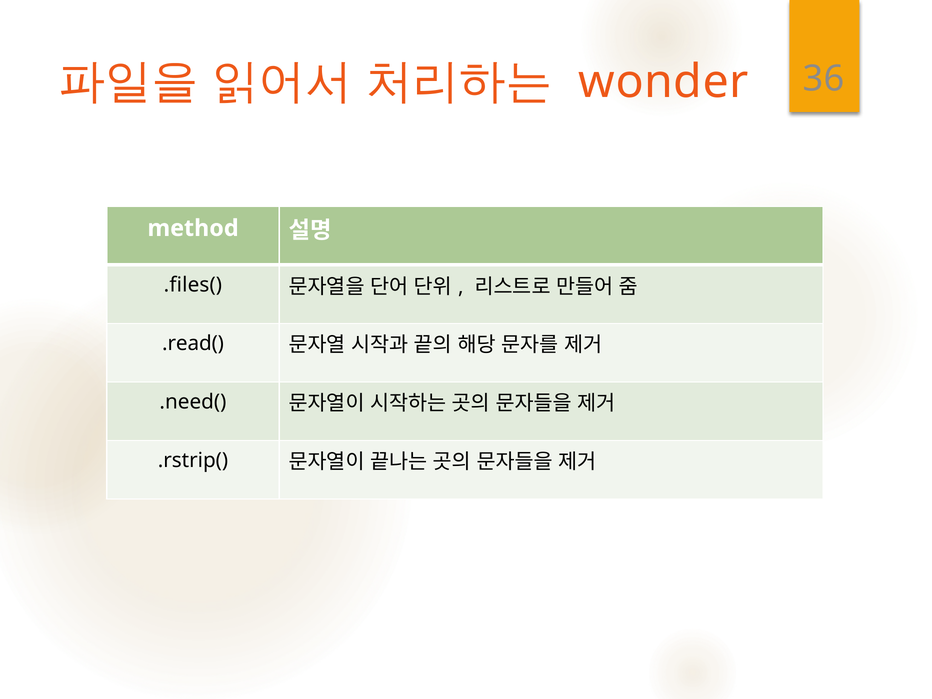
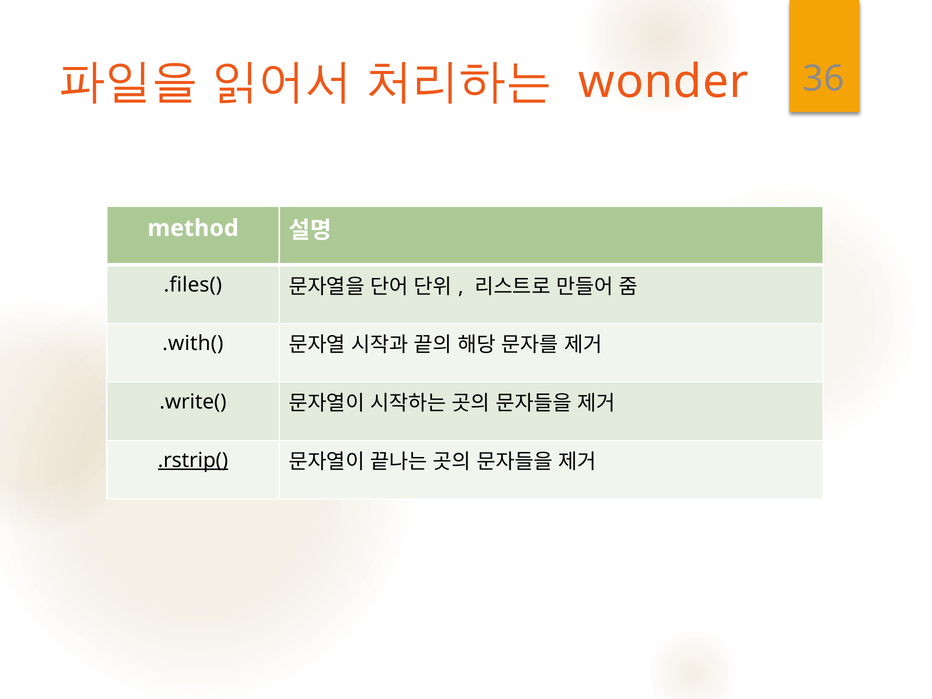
.read(: .read( -> .with(
.need(: .need( -> .write(
.rstrip( underline: none -> present
